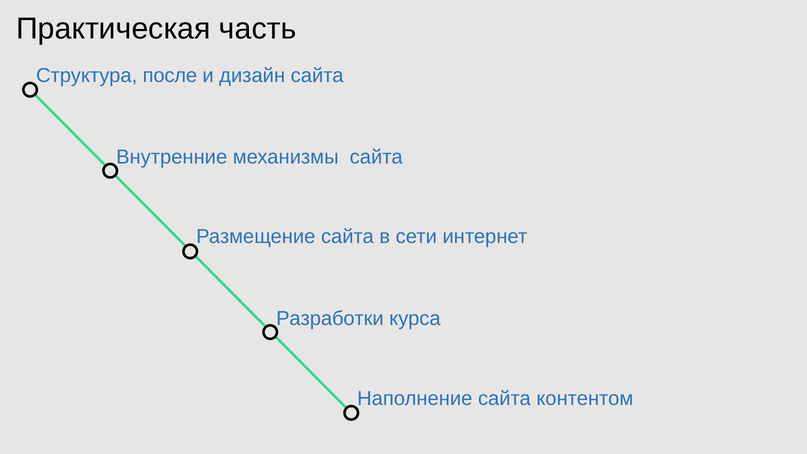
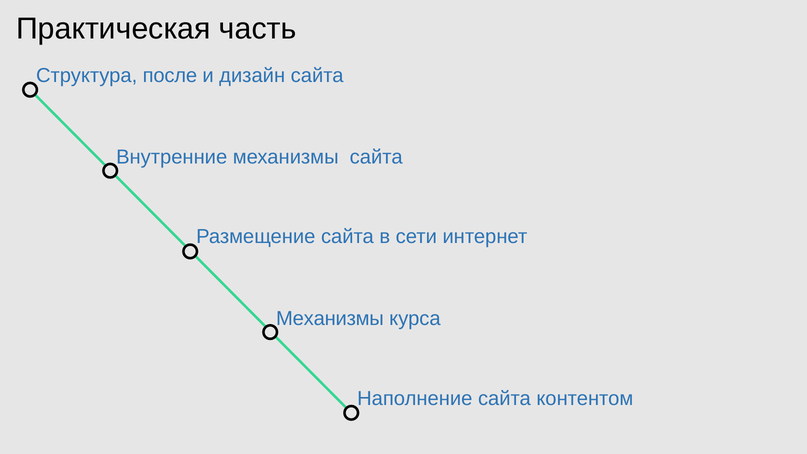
Разработки at (330, 318): Разработки -> Механизмы
